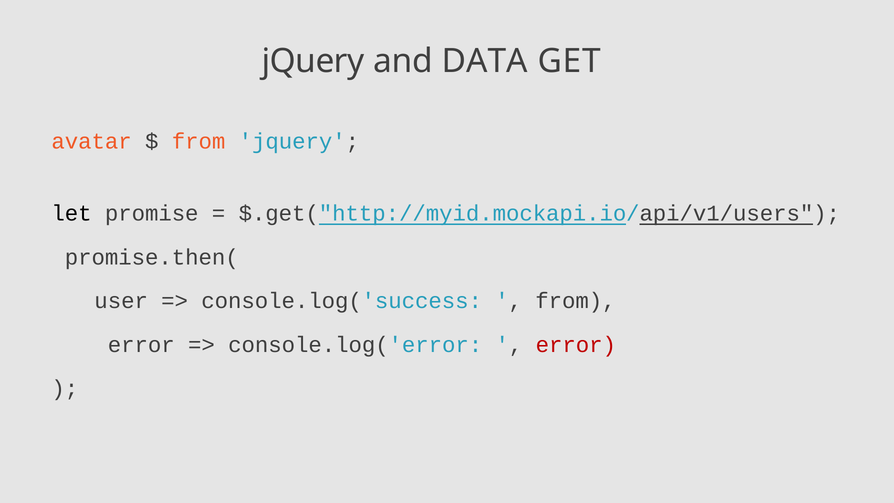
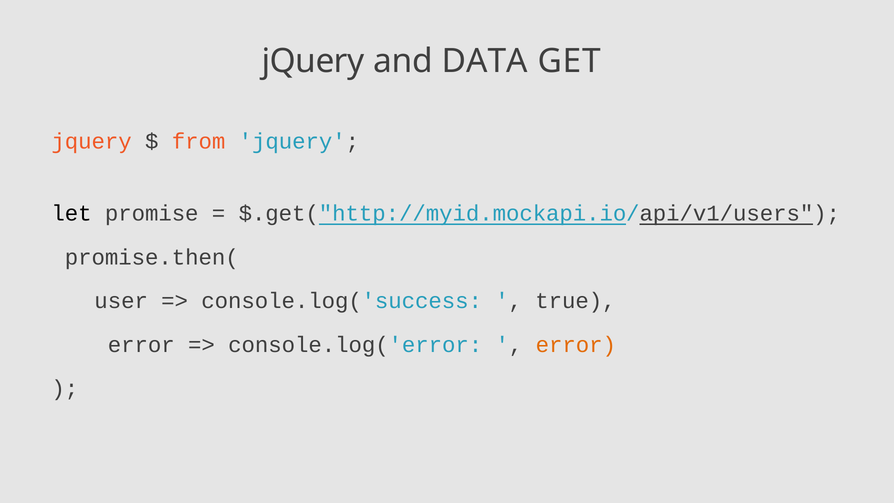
avatar at (92, 141): avatar -> jquery
from at (575, 301): from -> true
error at (576, 345) colour: red -> orange
